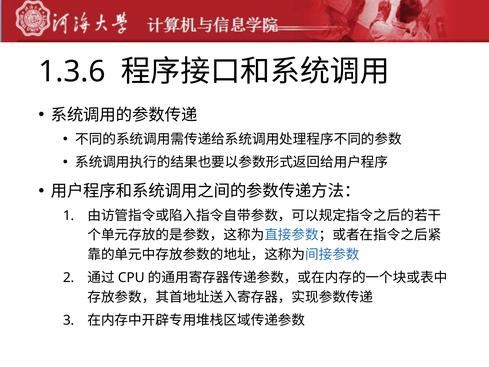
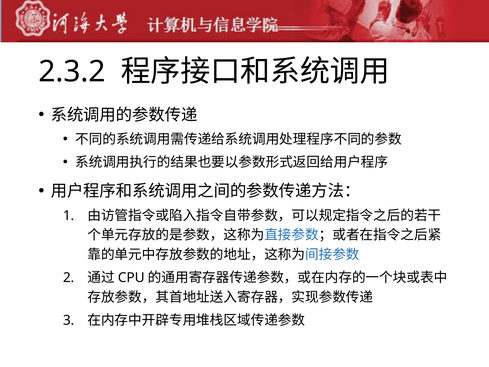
1.3.6: 1.3.6 -> 2.3.2
